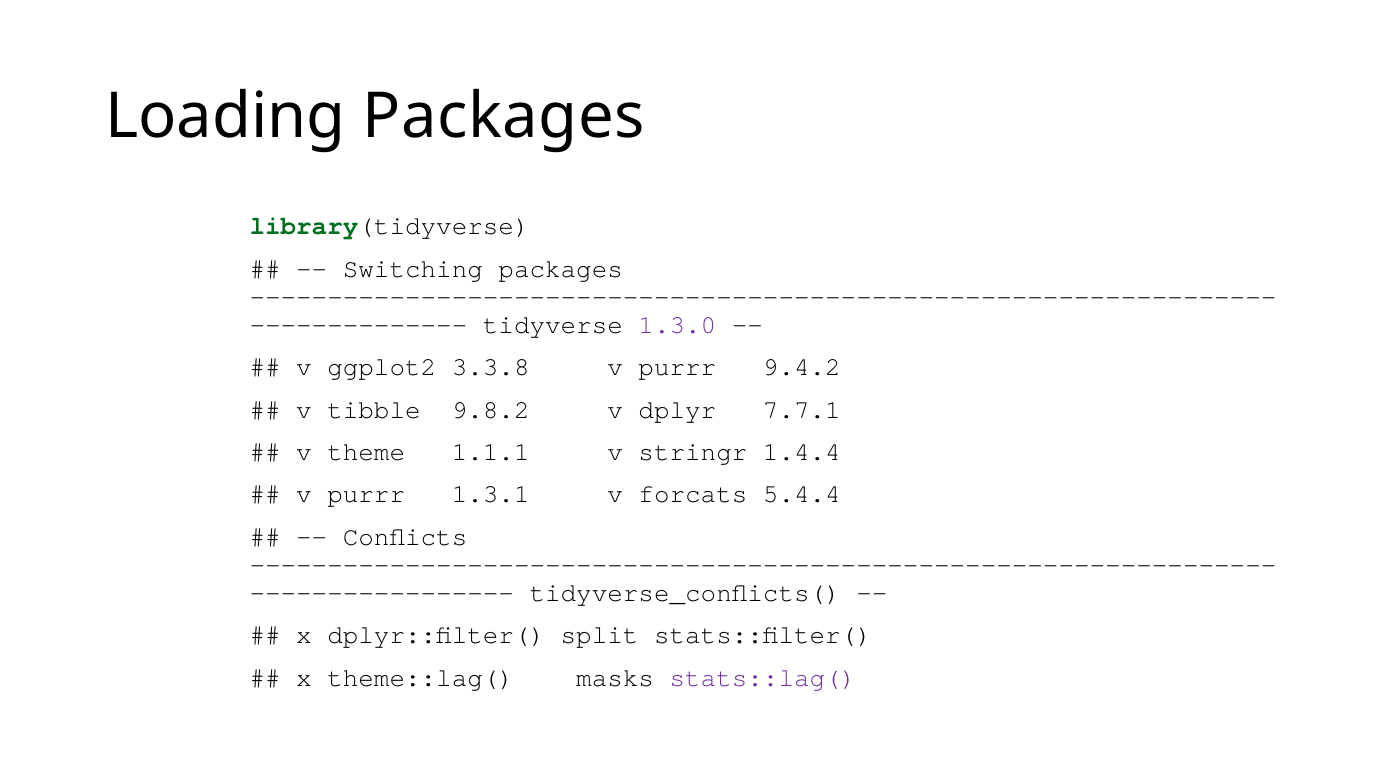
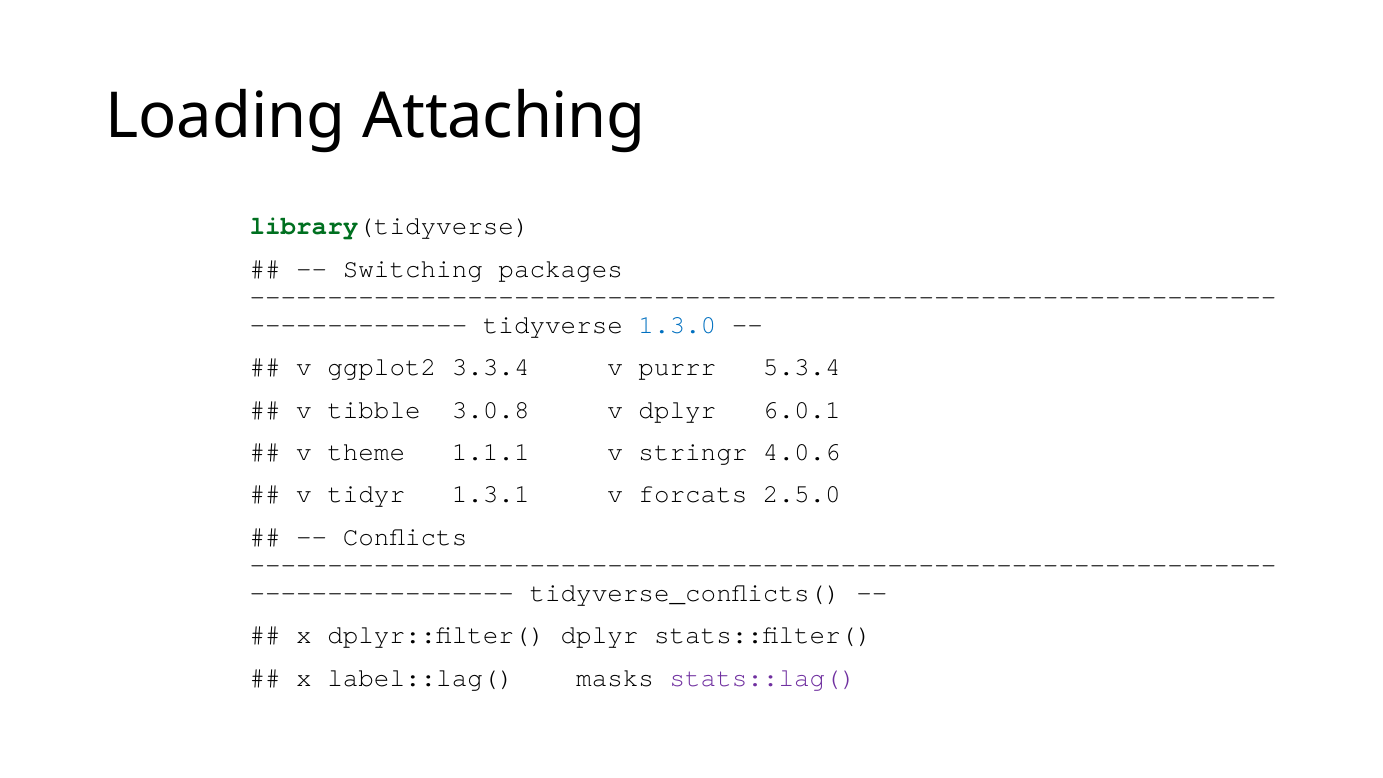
Loading Packages: Packages -> Attaching
1.3.0 colour: purple -> blue
3.3.8: 3.3.8 -> 3.3.4
9.4.2: 9.4.2 -> 5.3.4
9.8.2: 9.8.2 -> 3.0.8
7.7.1: 7.7.1 -> 6.0.1
1.4.4: 1.4.4 -> 4.0.6
purrr at (366, 494): purrr -> tidyr
5.4.4: 5.4.4 -> 2.5.0
dplyr::filter( split: split -> dplyr
theme::lag(: theme::lag( -> label::lag(
